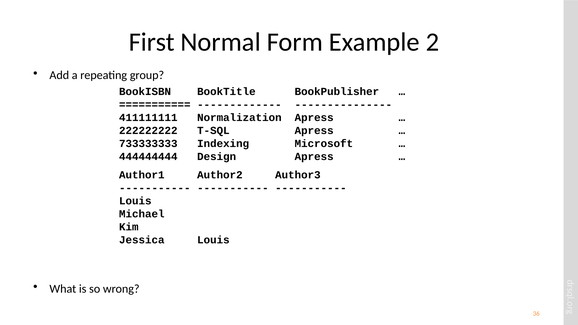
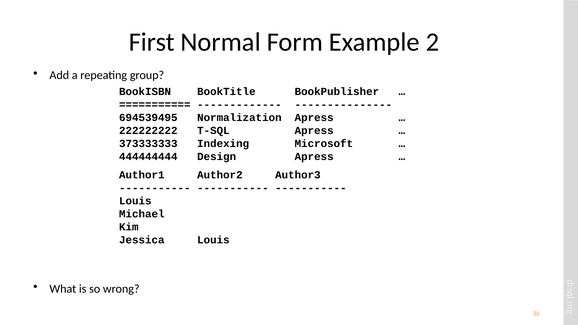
411111111: 411111111 -> 694539495
733333333: 733333333 -> 373333333
